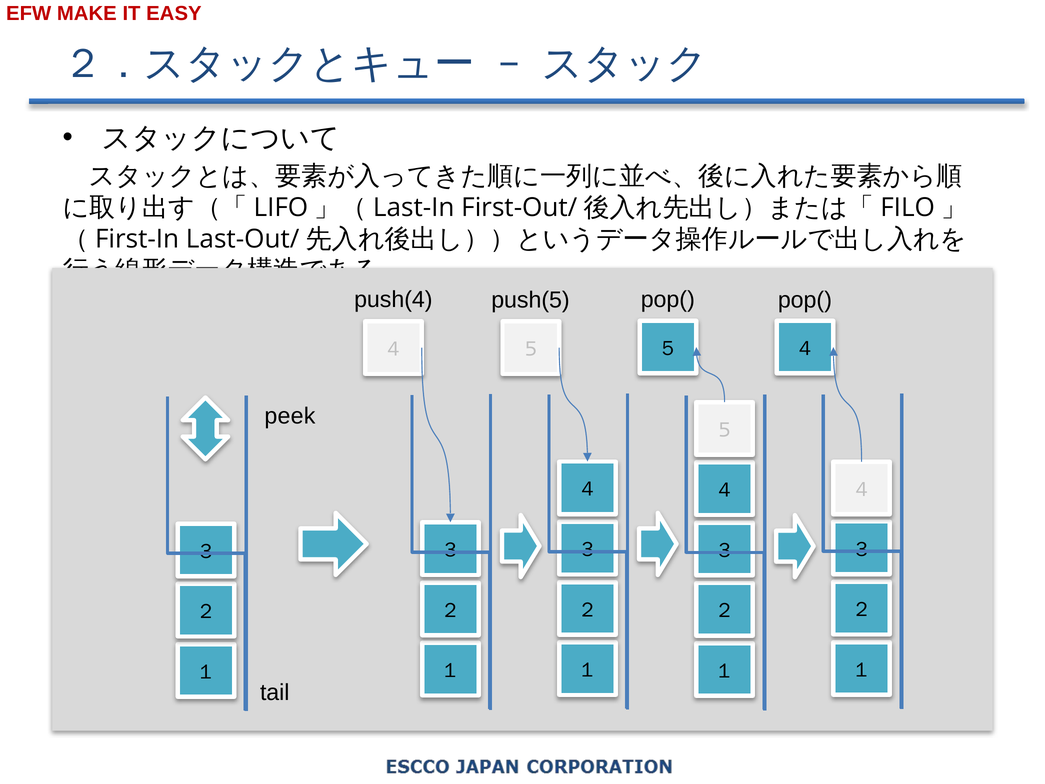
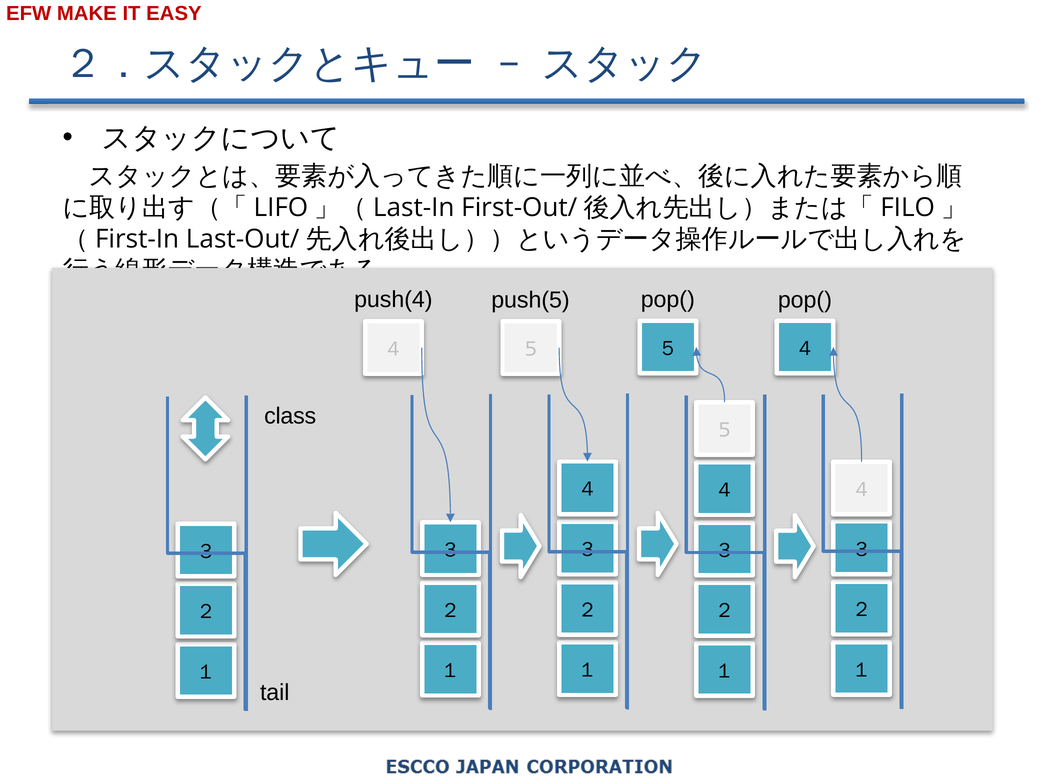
peek: peek -> class
